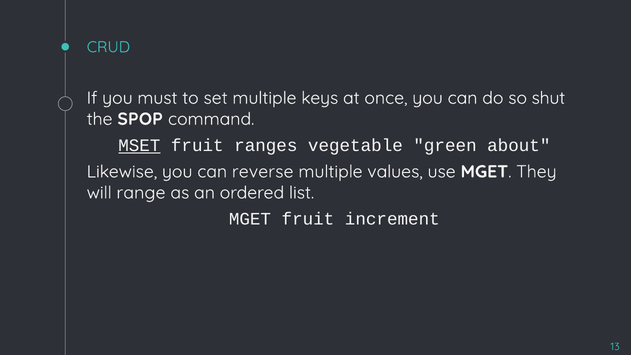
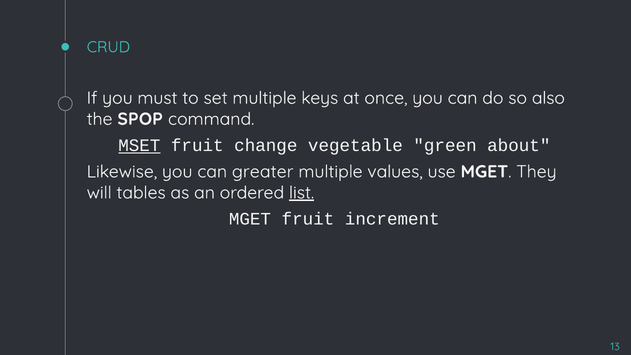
shut: shut -> also
ranges: ranges -> change
reverse: reverse -> greater
range: range -> tables
list underline: none -> present
